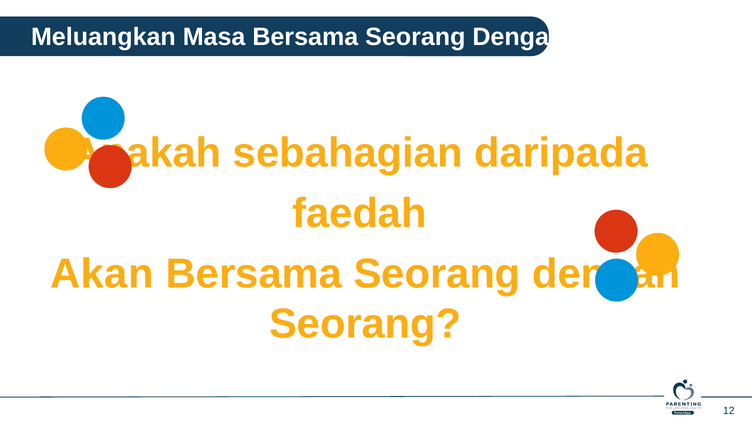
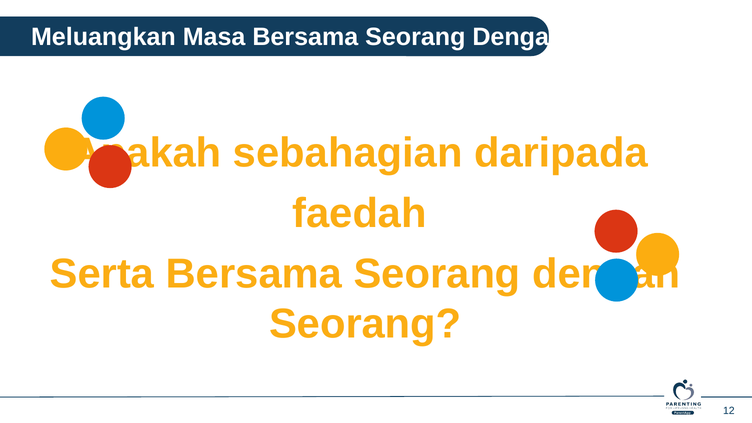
Akan: Akan -> Serta
